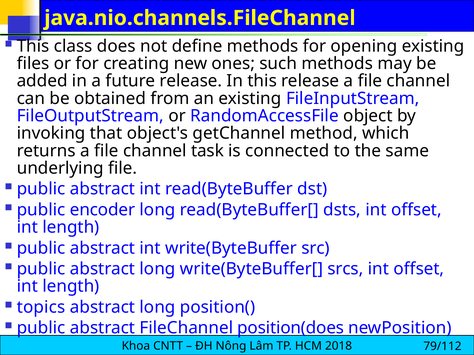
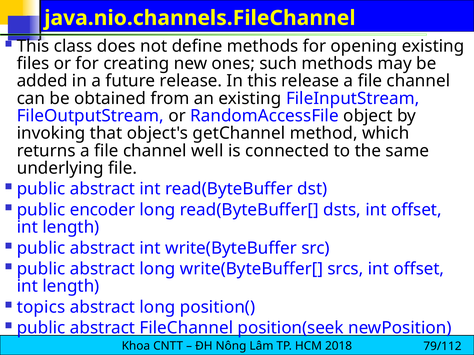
task: task -> well
position(does: position(does -> position(seek
